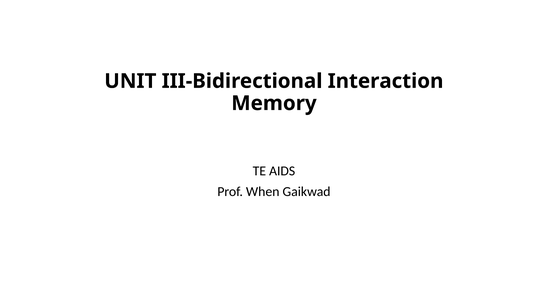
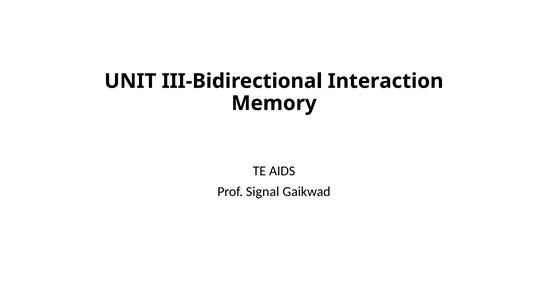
When: When -> Signal
